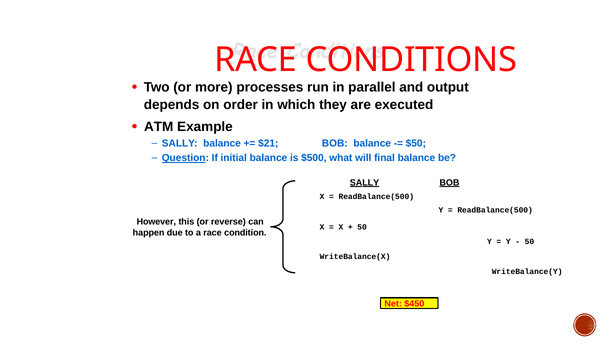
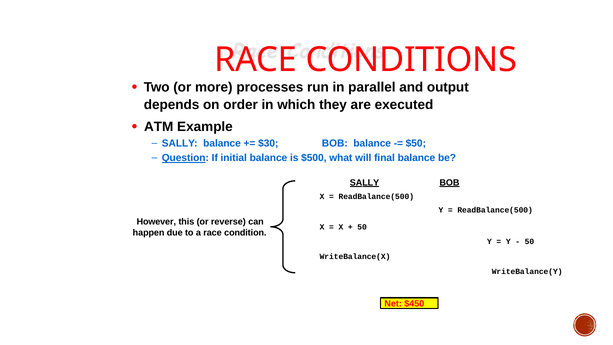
$21: $21 -> $30
